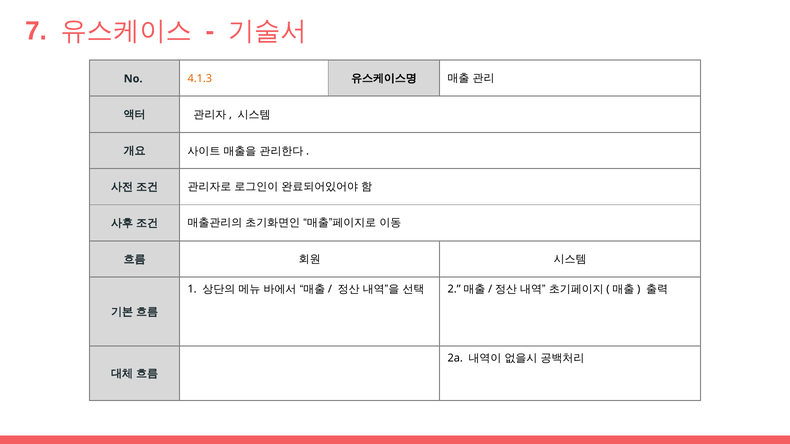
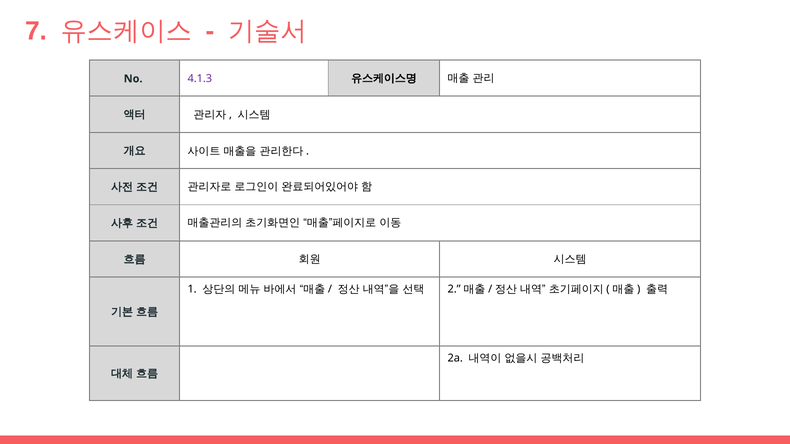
4.1.3 colour: orange -> purple
